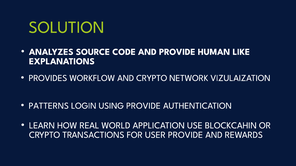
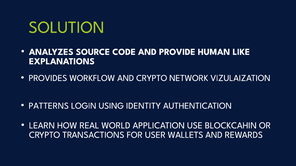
USING PROVIDE: PROVIDE -> IDENTITY
USER PROVIDE: PROVIDE -> WALLETS
